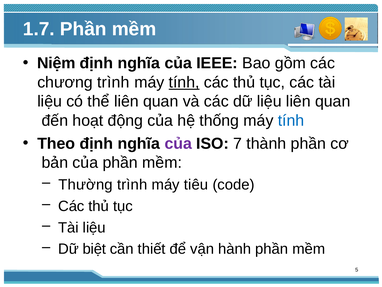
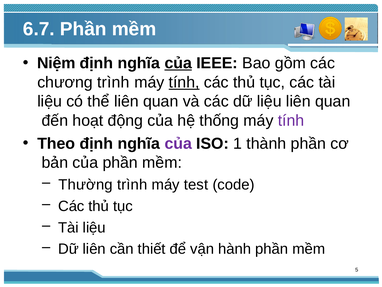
1.7: 1.7 -> 6.7
của at (178, 63) underline: none -> present
tính at (291, 120) colour: blue -> purple
7: 7 -> 1
tiêu: tiêu -> test
Dữ biệt: biệt -> liên
